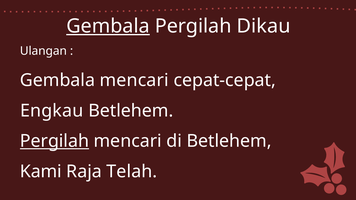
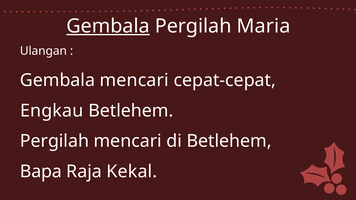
Dikau: Dikau -> Maria
Pergilah at (54, 141) underline: present -> none
Kami: Kami -> Bapa
Telah: Telah -> Kekal
